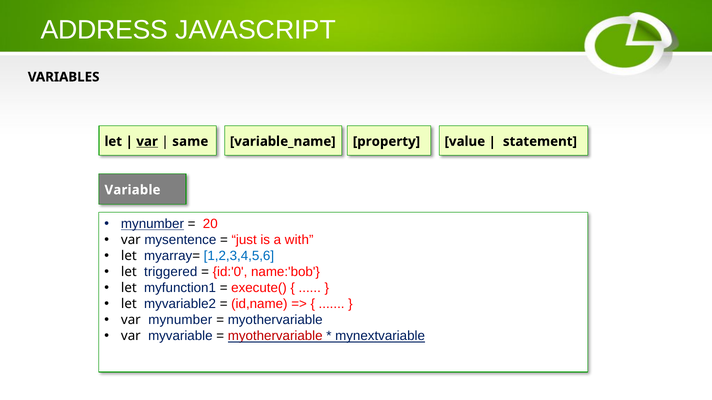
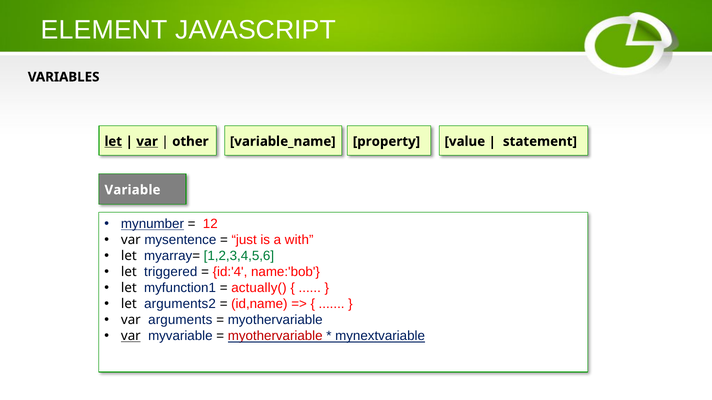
ADDRESS: ADDRESS -> ELEMENT
let at (113, 142) underline: none -> present
same: same -> other
20: 20 -> 12
1,2,3,4,5,6 colour: blue -> green
id:'0: id:'0 -> id:'4
execute(: execute( -> actually(
myvariable2: myvariable2 -> arguments2
var mynumber: mynumber -> arguments
var at (131, 336) underline: none -> present
